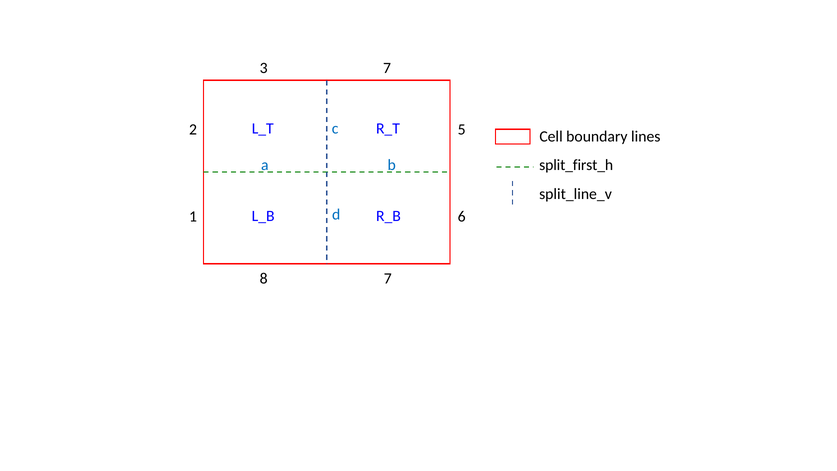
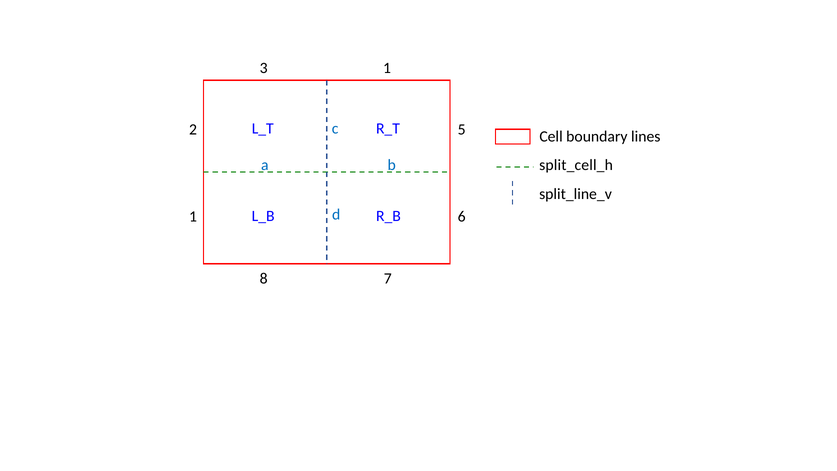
3 7: 7 -> 1
split_first_h: split_first_h -> split_cell_h
